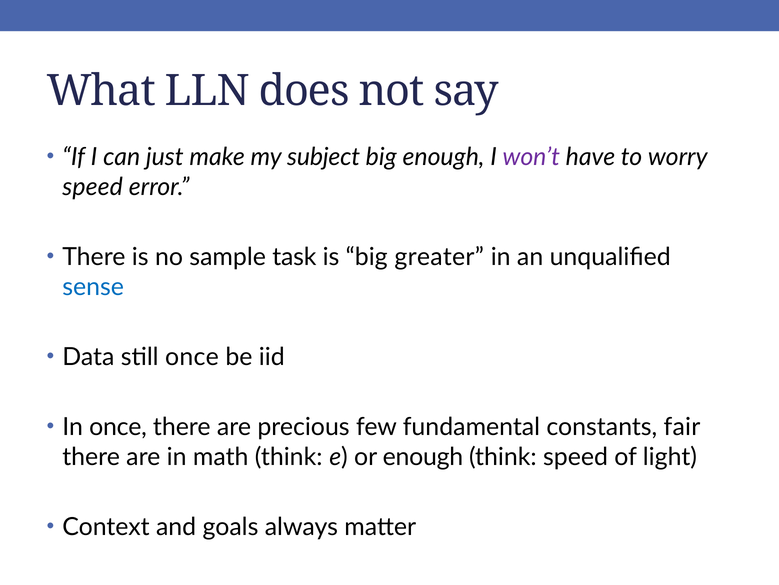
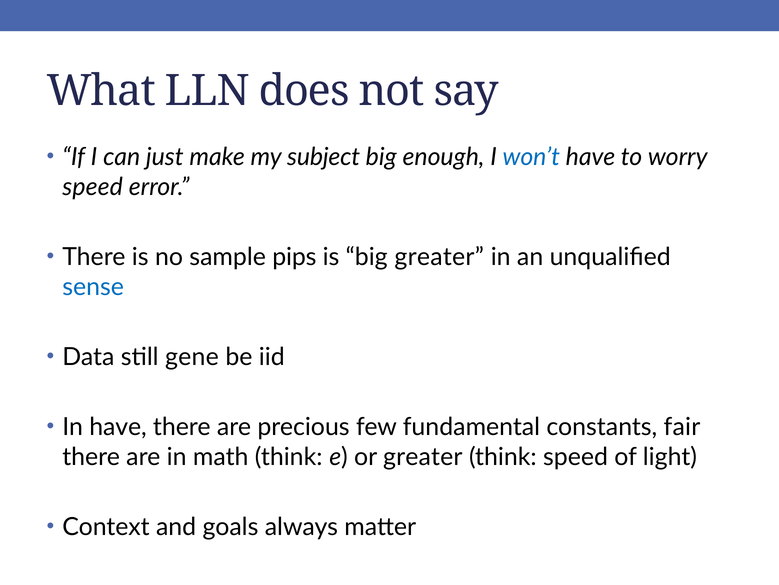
won’t colour: purple -> blue
task: task -> pips
still once: once -> gene
In once: once -> have
or enough: enough -> greater
